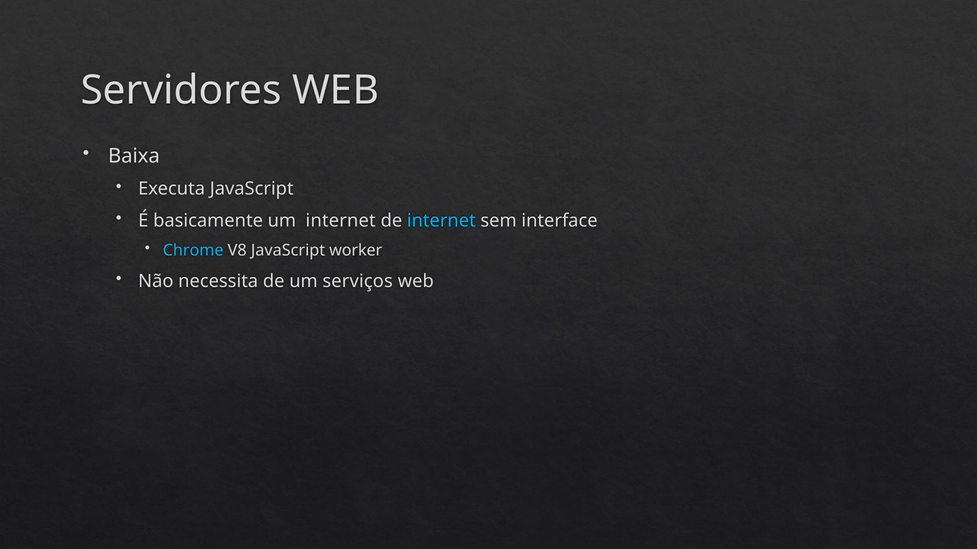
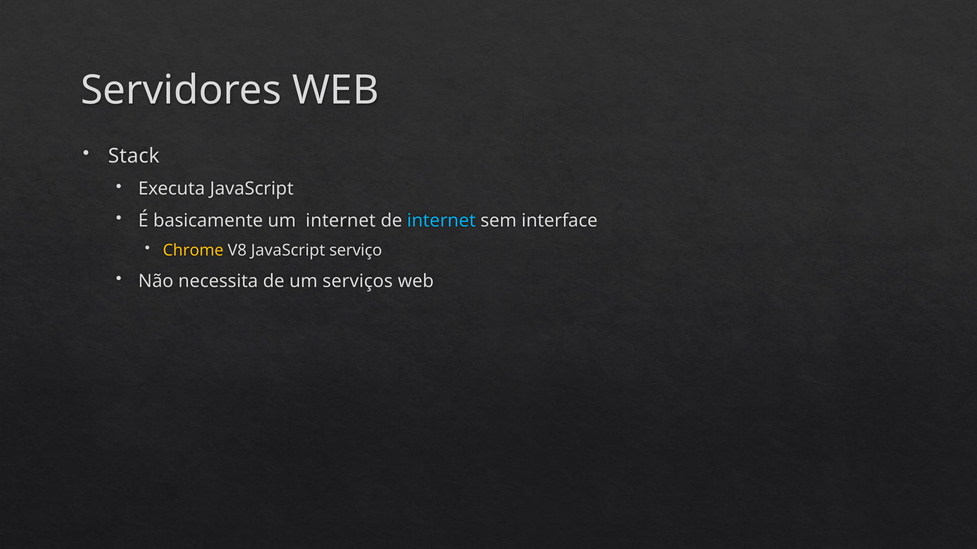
Baixa: Baixa -> Stack
Chrome colour: light blue -> yellow
worker: worker -> serviço
